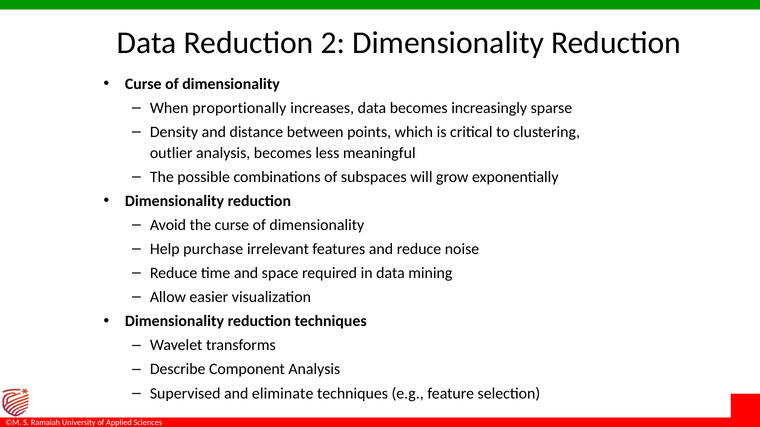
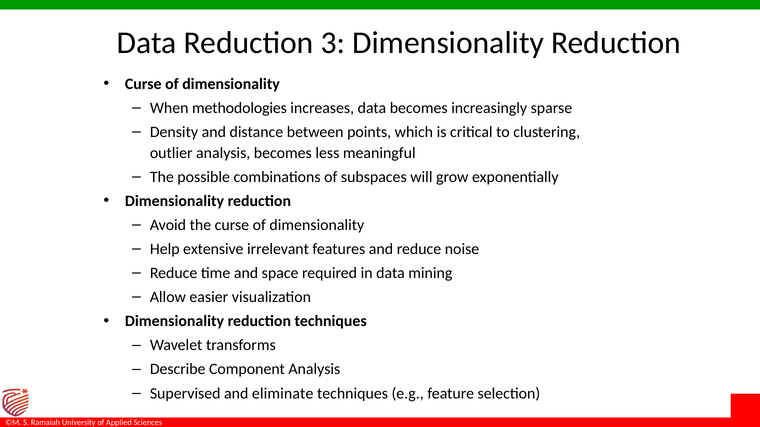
2: 2 -> 3
proportionally: proportionally -> methodologies
purchase: purchase -> extensive
